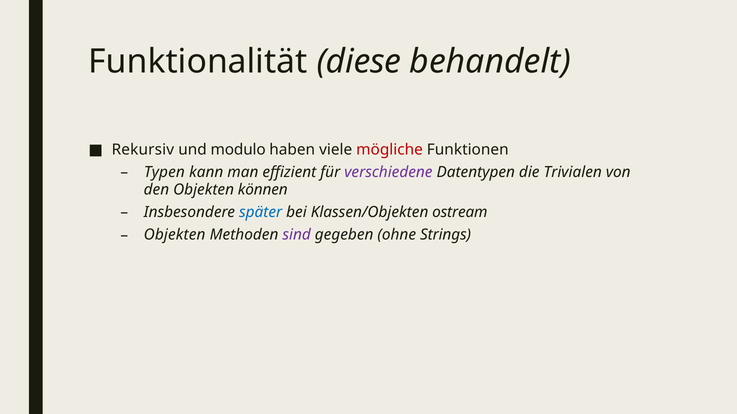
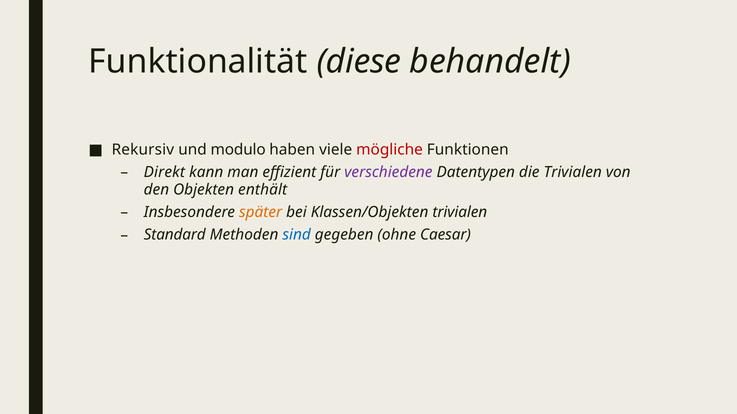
Typen: Typen -> Direkt
können: können -> enthält
später colour: blue -> orange
Klassen/Objekten ostream: ostream -> trivialen
Objekten at (175, 235): Objekten -> Standard
sind colour: purple -> blue
Strings: Strings -> Caesar
